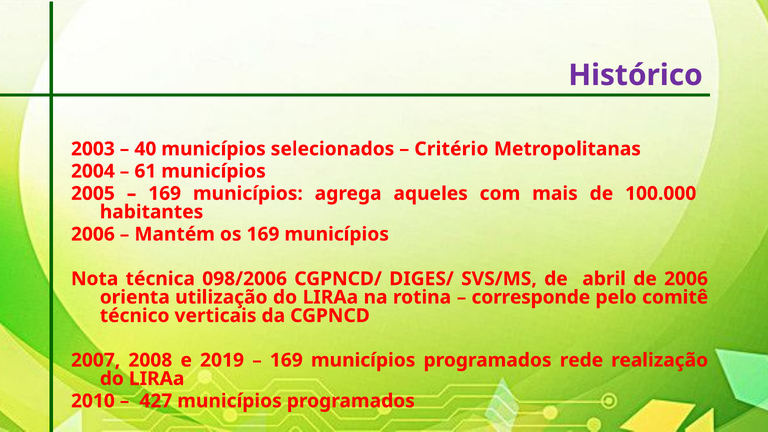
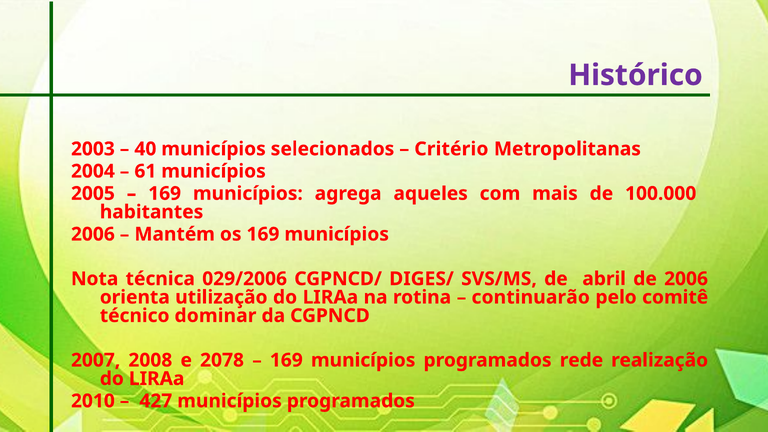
098/2006: 098/2006 -> 029/2006
corresponde: corresponde -> continuarão
verticais: verticais -> dominar
2019: 2019 -> 2078
